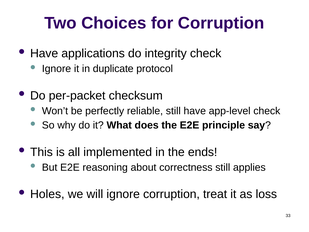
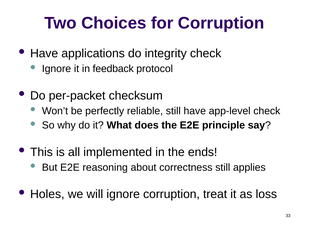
duplicate: duplicate -> feedback
